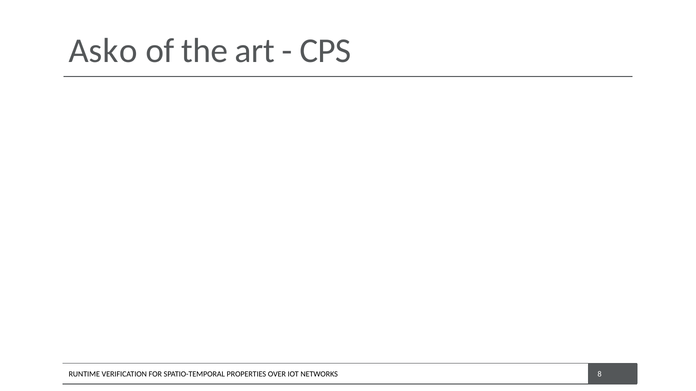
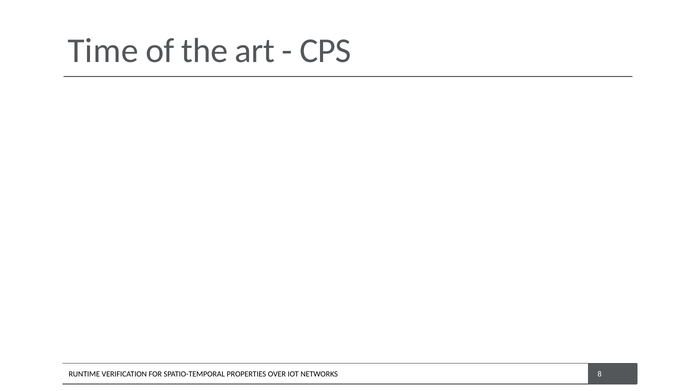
Asko: Asko -> Time
